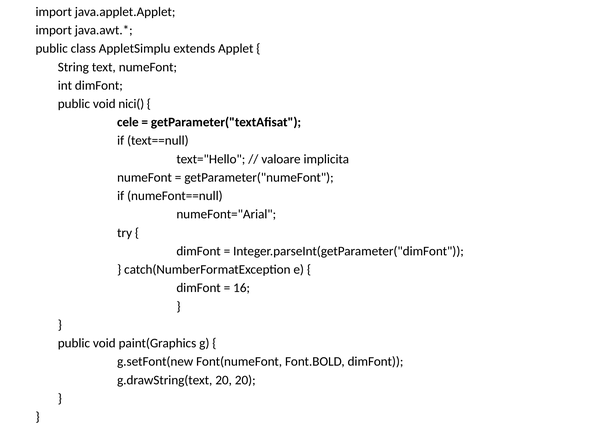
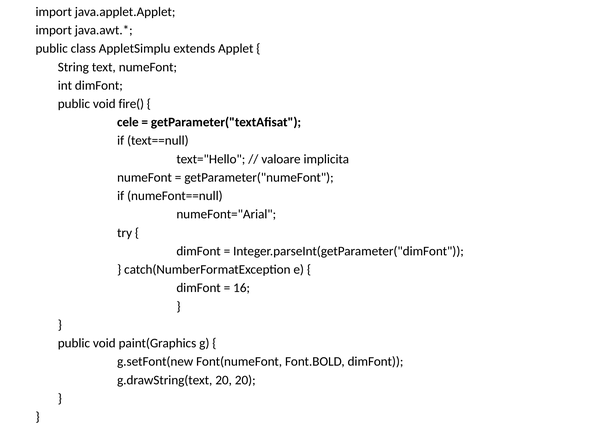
nici(: nici( -> fire(
